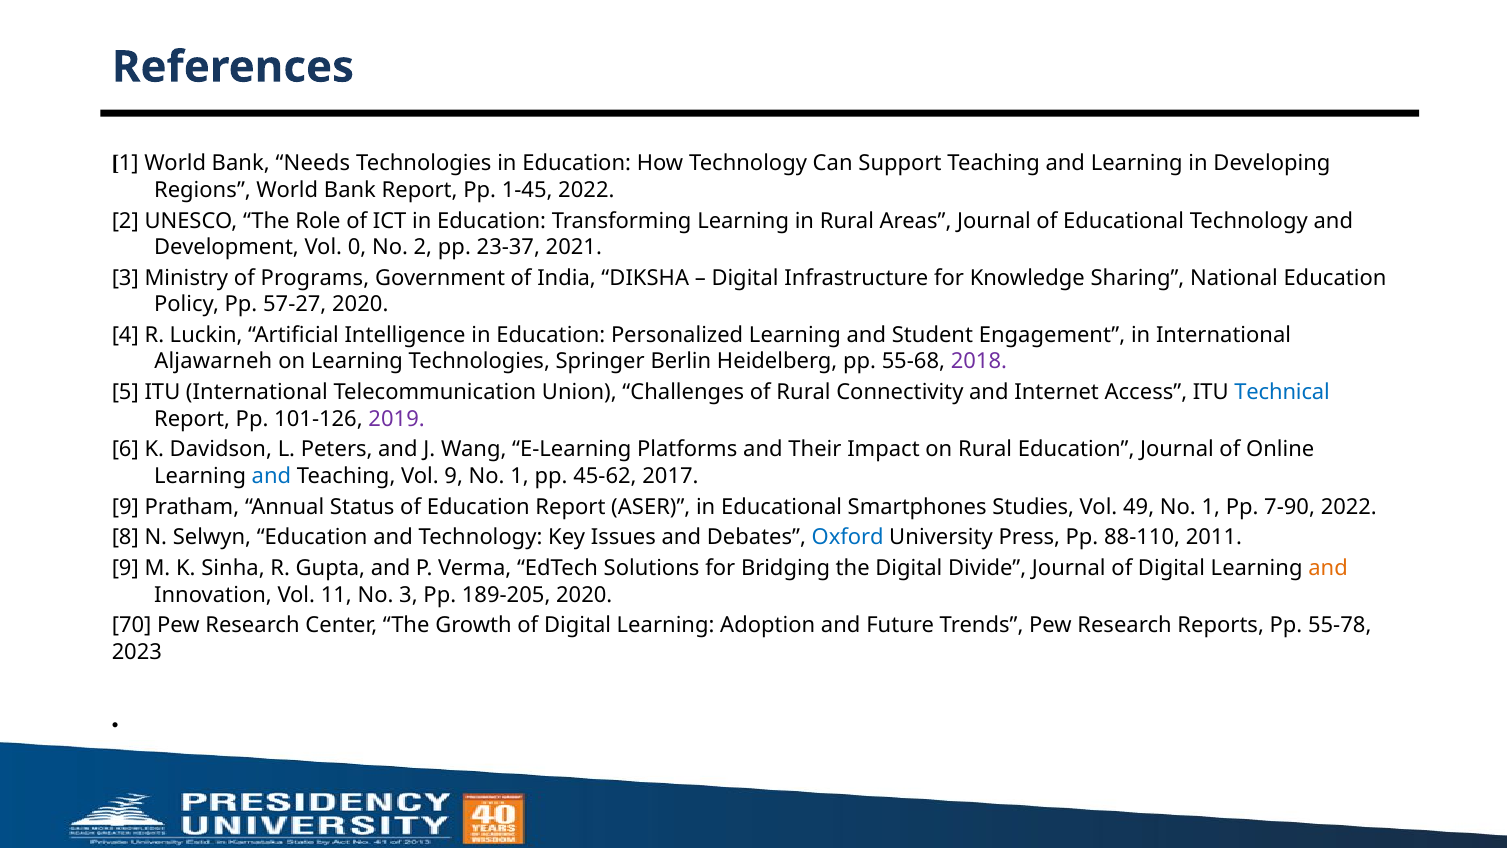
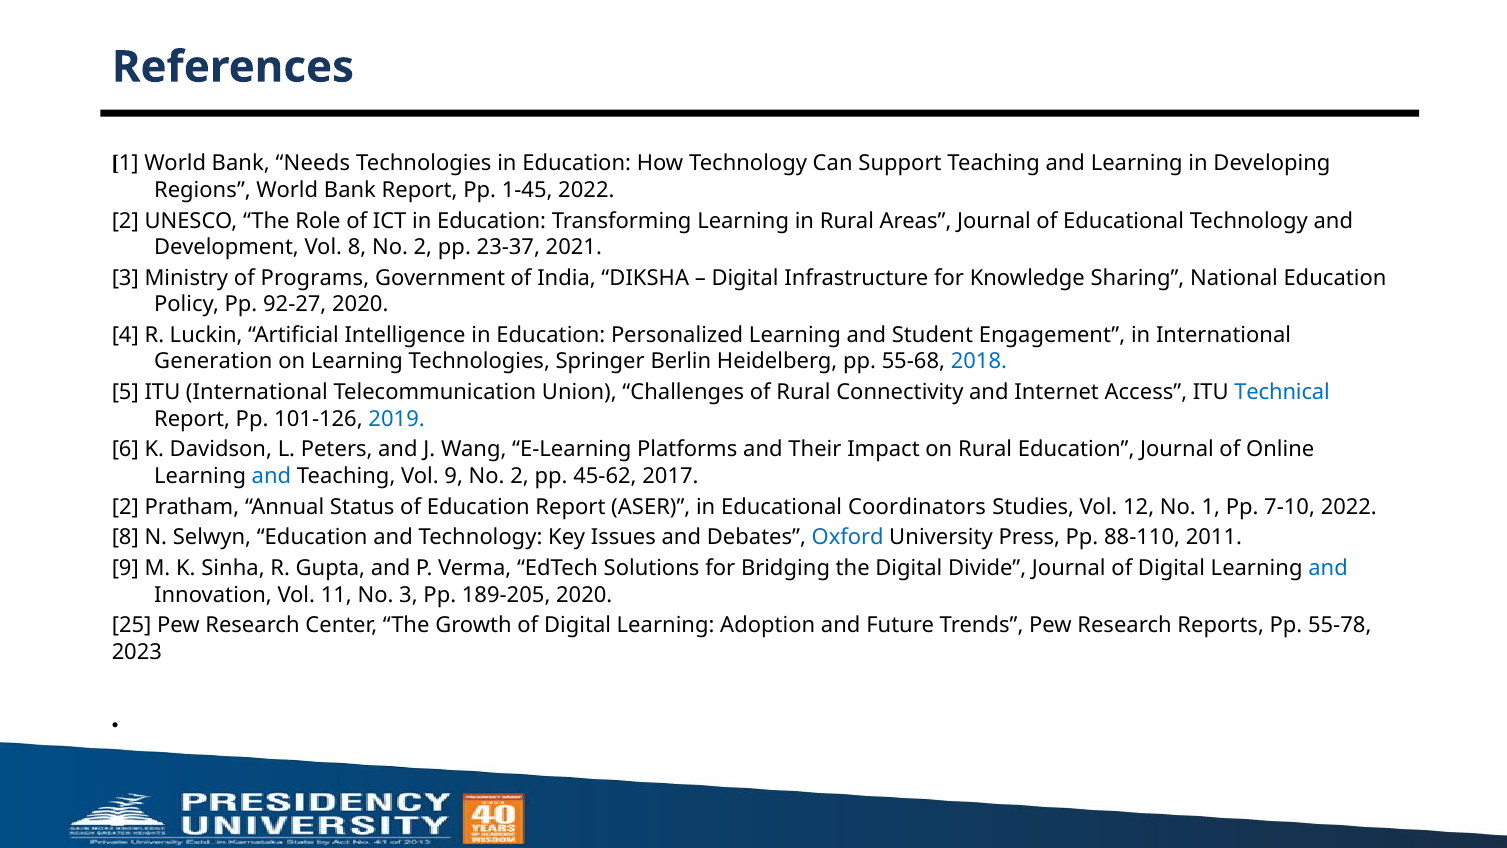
Vol 0: 0 -> 8
57-27: 57-27 -> 92-27
Aljawarneh: Aljawarneh -> Generation
2018 colour: purple -> blue
2019 colour: purple -> blue
9 No 1: 1 -> 2
9 at (125, 507): 9 -> 2
Smartphones: Smartphones -> Coordinators
49: 49 -> 12
7-90: 7-90 -> 7-10
and at (1328, 568) colour: orange -> blue
70: 70 -> 25
